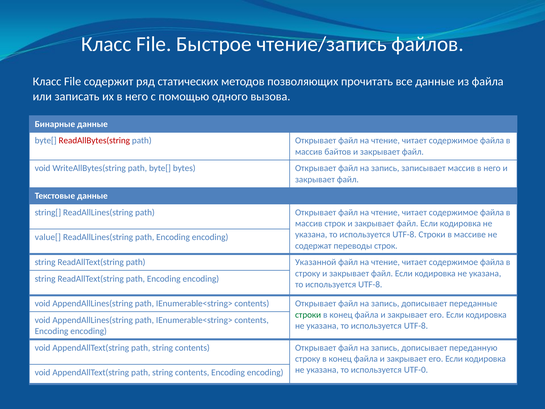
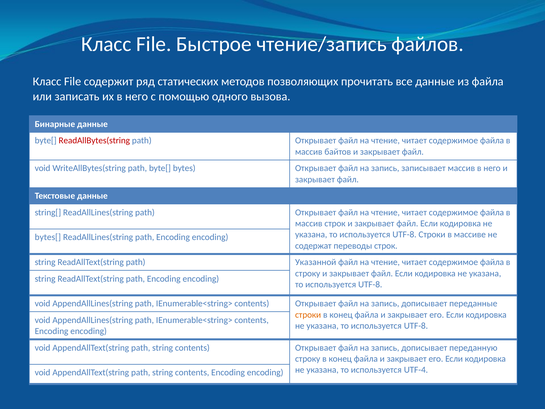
value[: value[ -> bytes[
строки at (308, 314) colour: green -> orange
UTF-0: UTF-0 -> UTF-4
